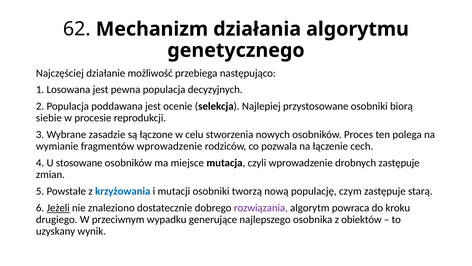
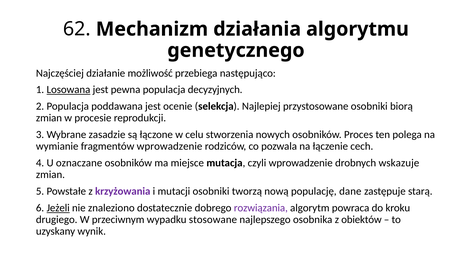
Losowana underline: none -> present
siebie at (49, 118): siebie -> zmian
stosowane: stosowane -> oznaczane
drobnych zastępuje: zastępuje -> wskazuje
krzyżowania colour: blue -> purple
czym: czym -> dane
generujące: generujące -> stosowane
